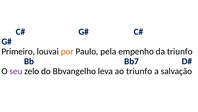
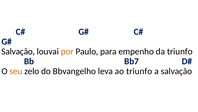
Primeiro at (18, 51): Primeiro -> Salvação
pela: pela -> para
seu colour: purple -> orange
